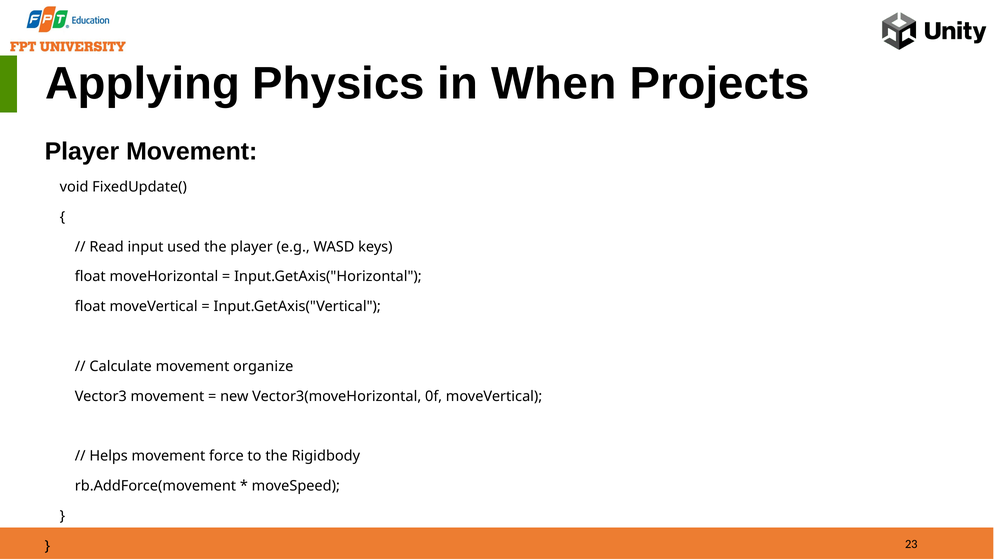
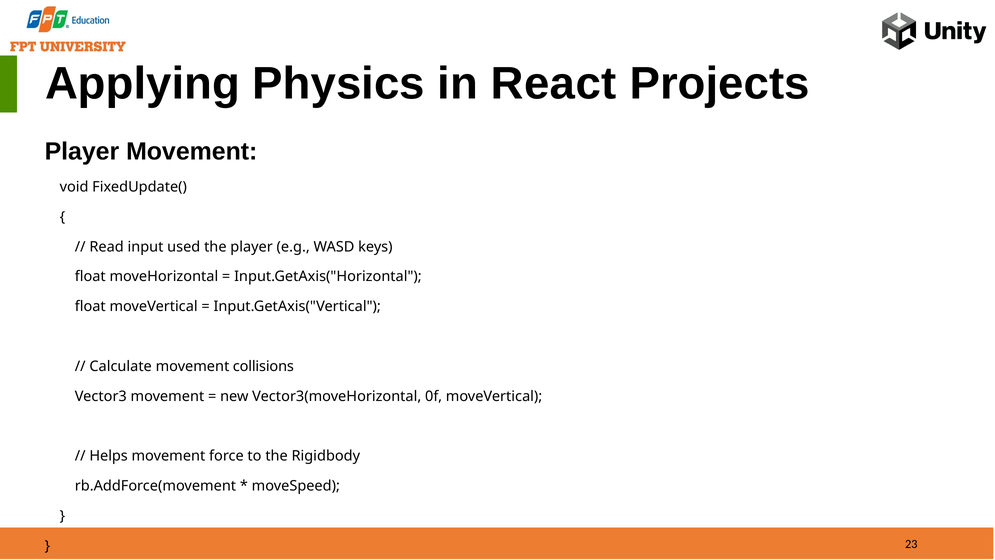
When: When -> React
organize: organize -> collisions
